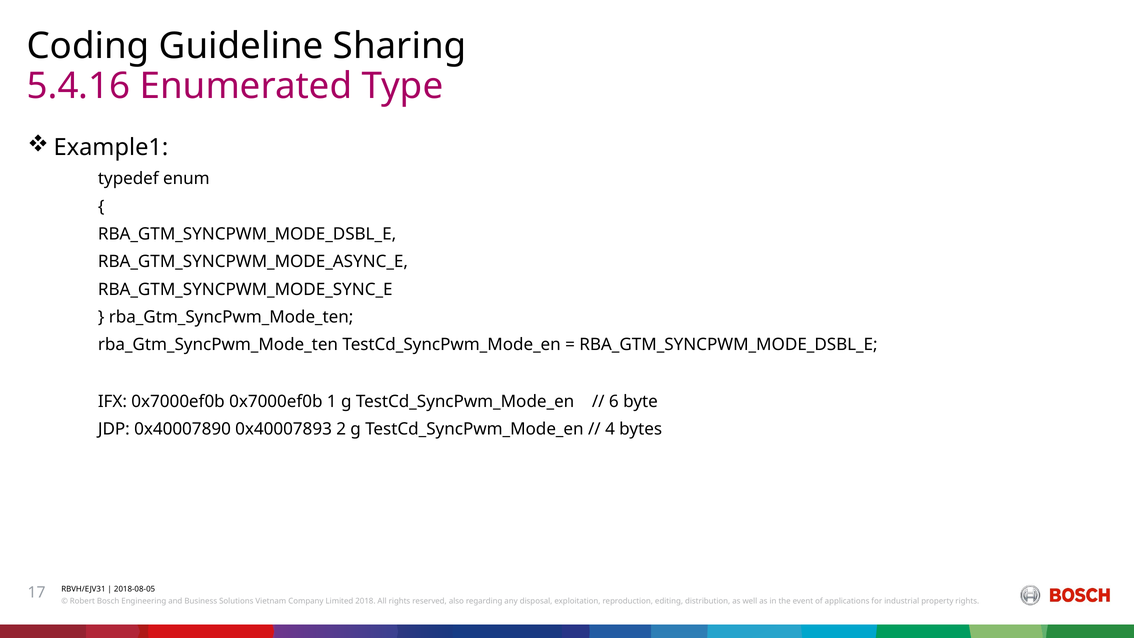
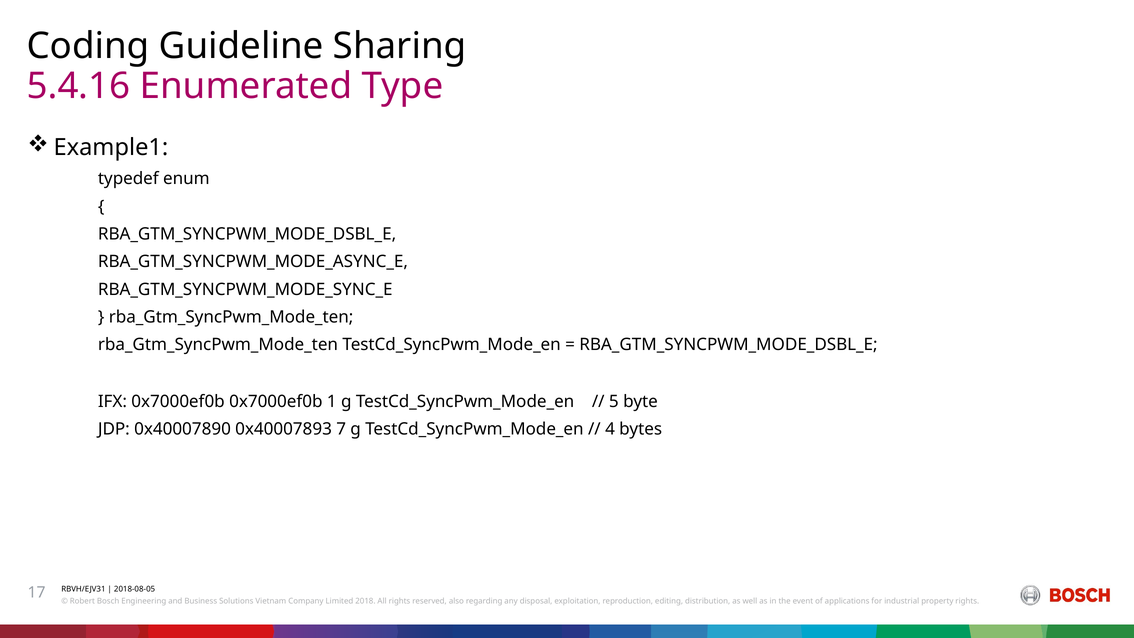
6: 6 -> 5
2: 2 -> 7
